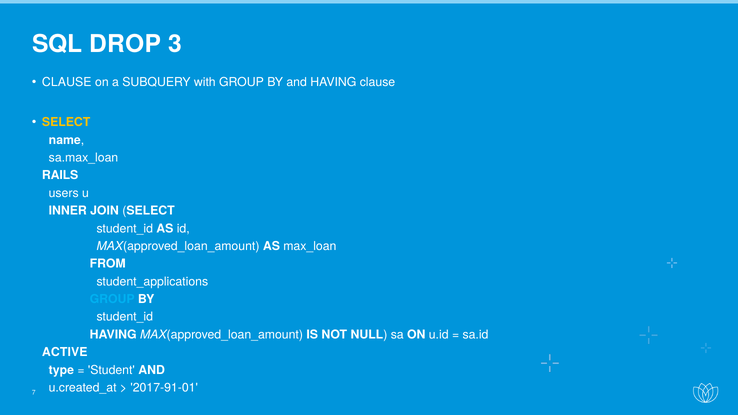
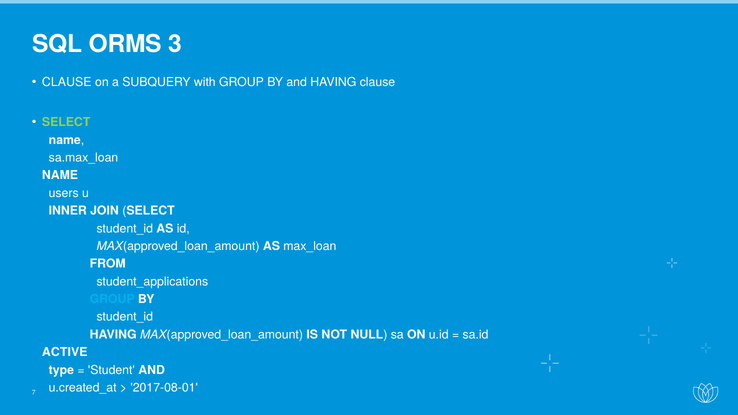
DROP: DROP -> ORMS
SELECT at (66, 122) colour: yellow -> light green
RAILS at (60, 175): RAILS -> NAME
2017-91-01: 2017-91-01 -> 2017-08-01
